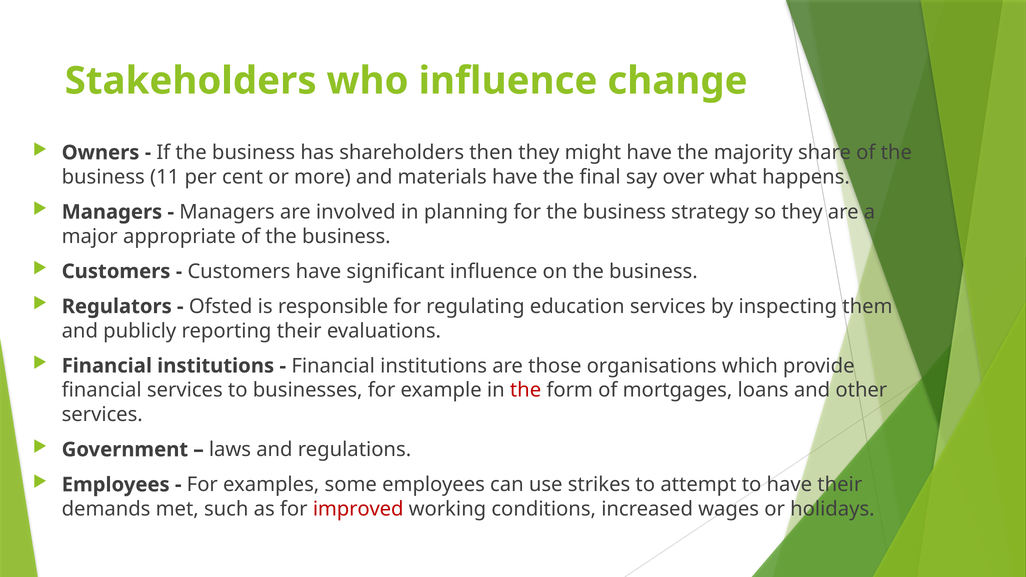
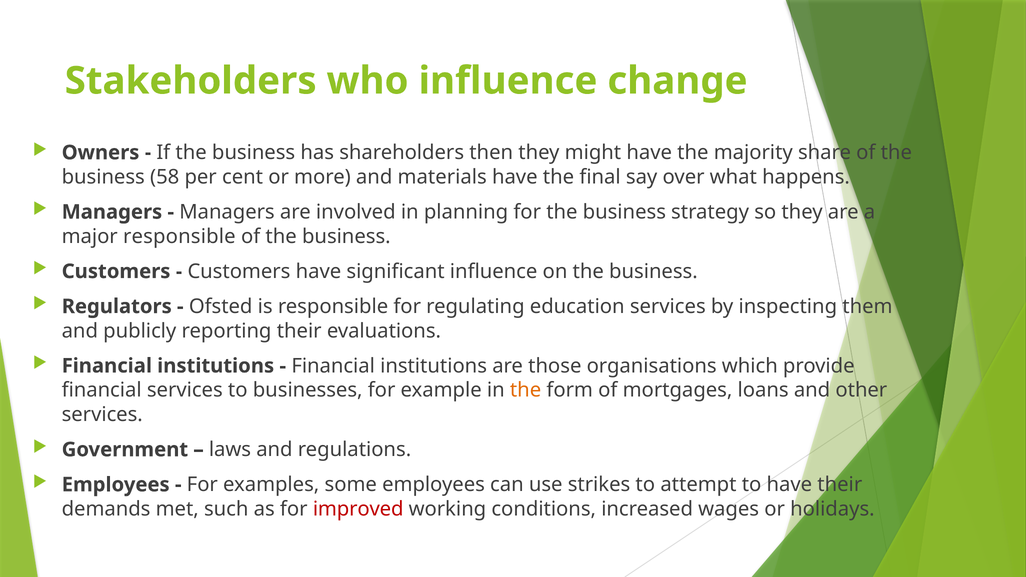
11: 11 -> 58
major appropriate: appropriate -> responsible
the at (526, 390) colour: red -> orange
